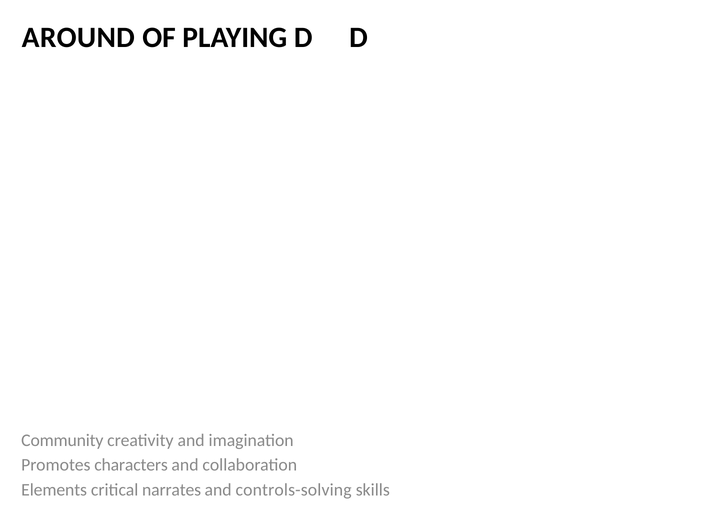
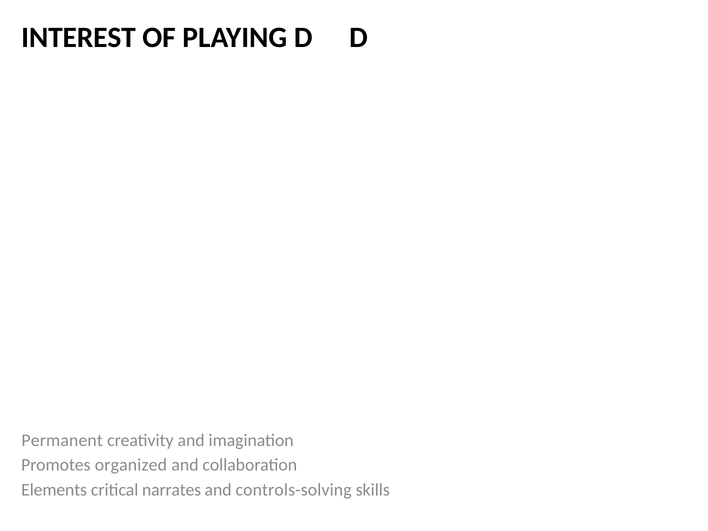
AROUND: AROUND -> INTEREST
Community: Community -> Permanent
characters: characters -> organized
